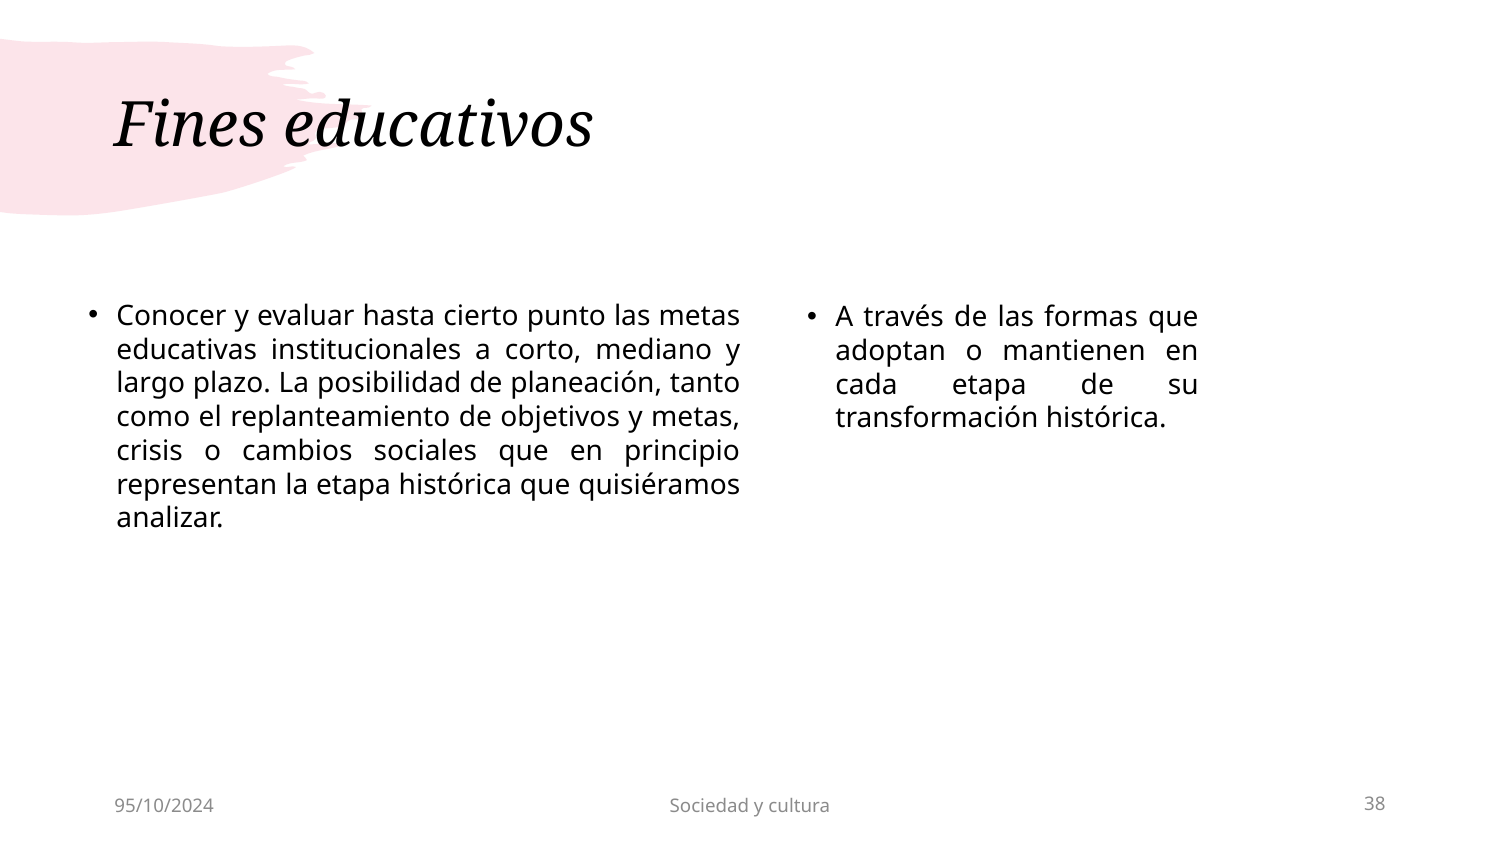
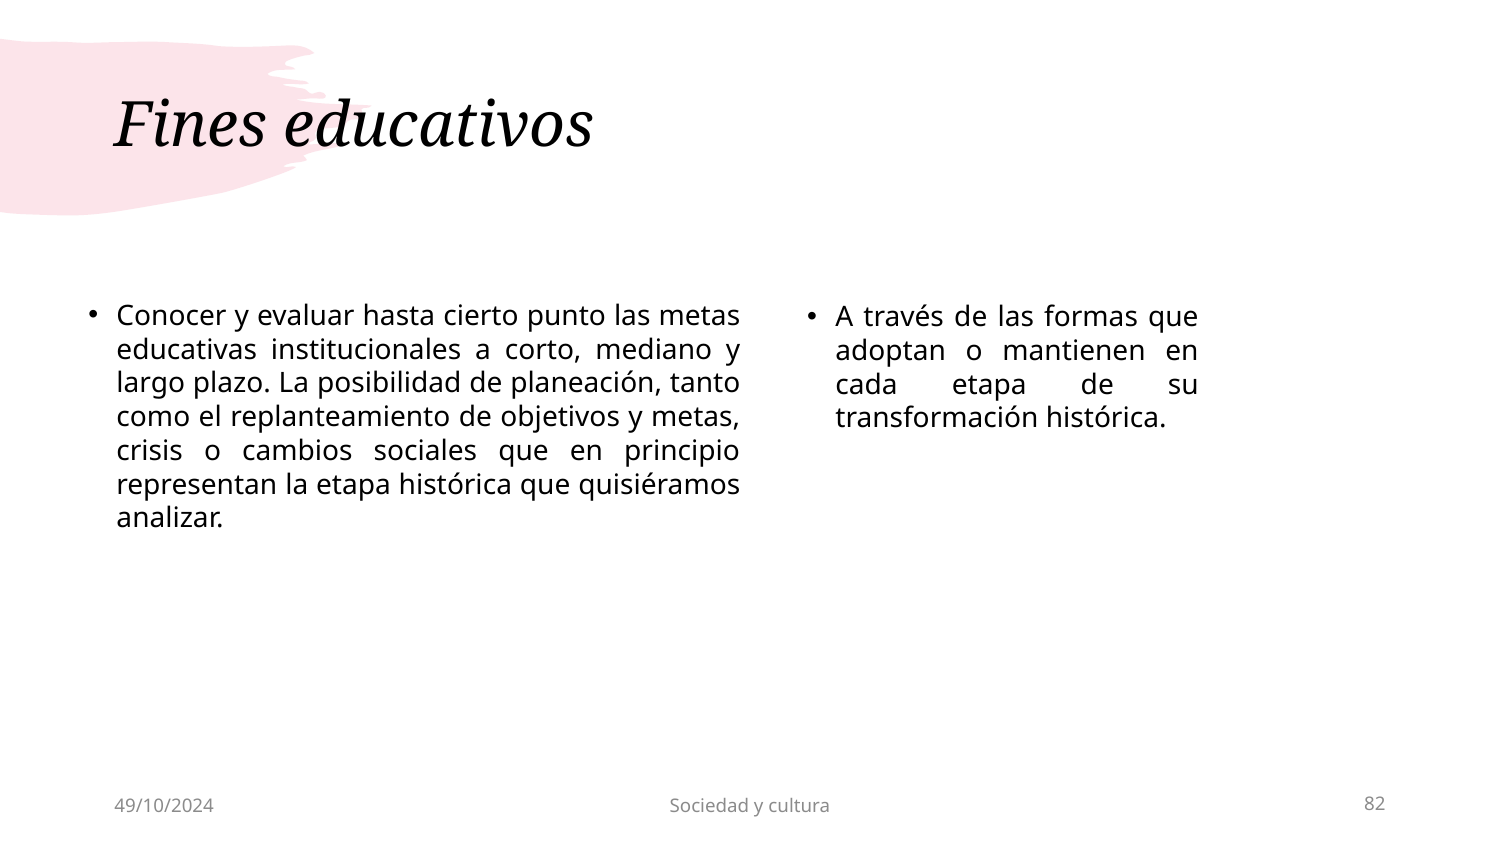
95/10/2024: 95/10/2024 -> 49/10/2024
38: 38 -> 82
